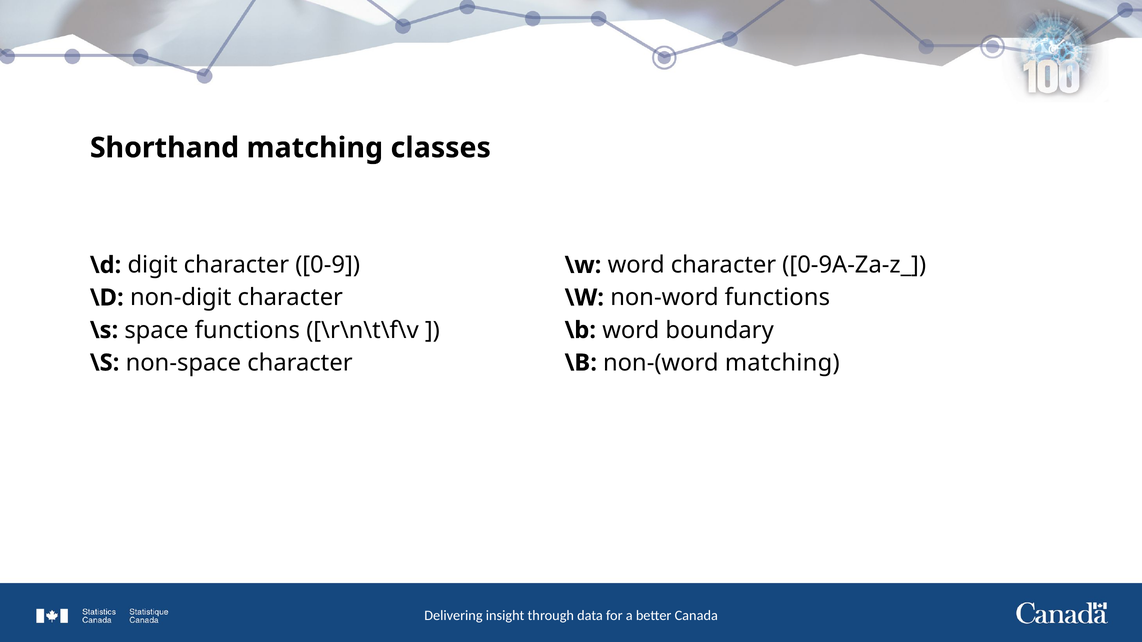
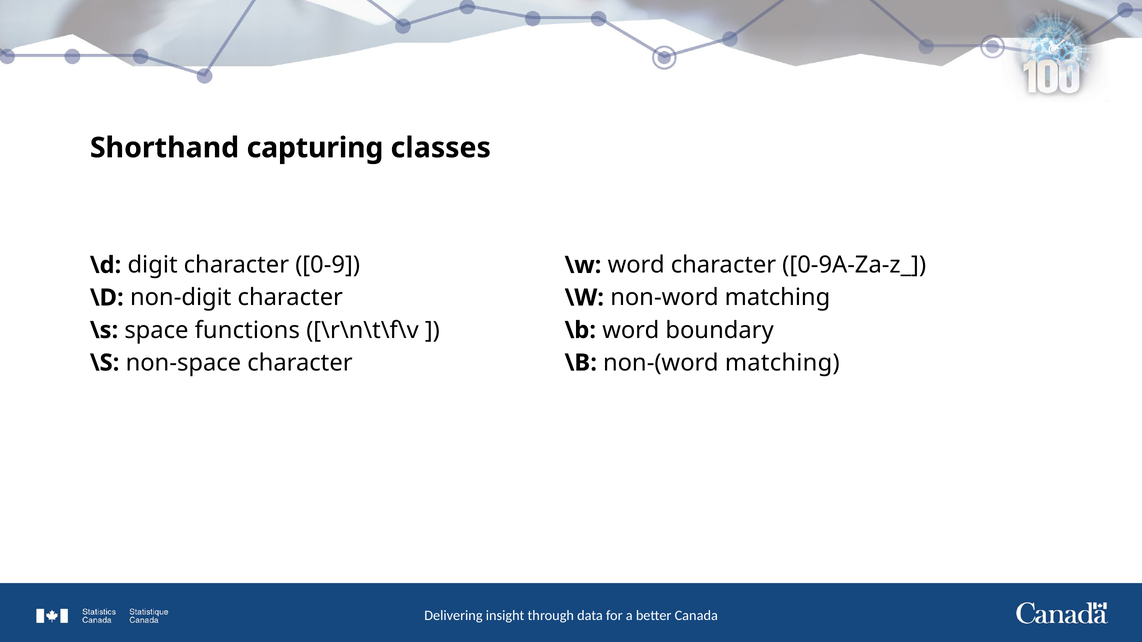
Shorthand matching: matching -> capturing
non-word functions: functions -> matching
